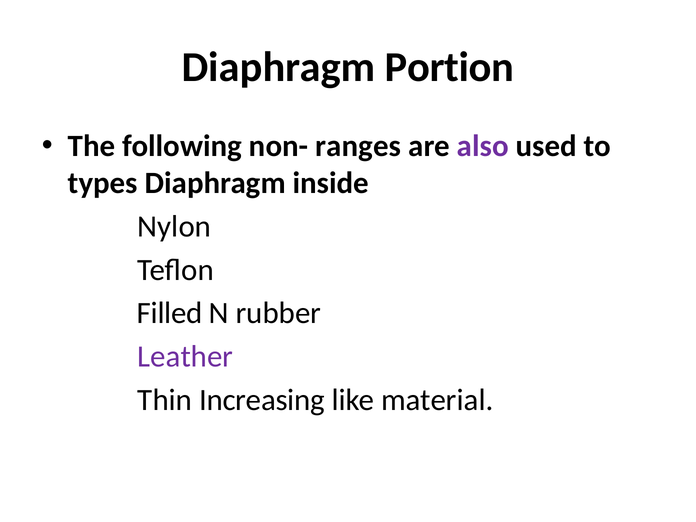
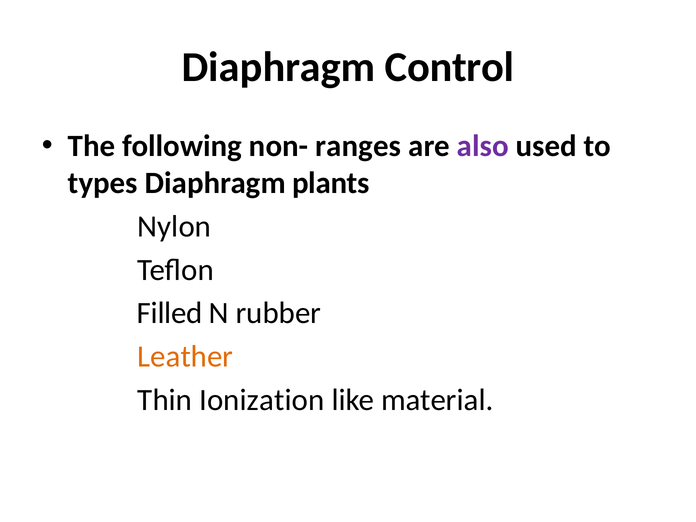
Portion: Portion -> Control
inside: inside -> plants
Leather colour: purple -> orange
Increasing: Increasing -> Ionization
